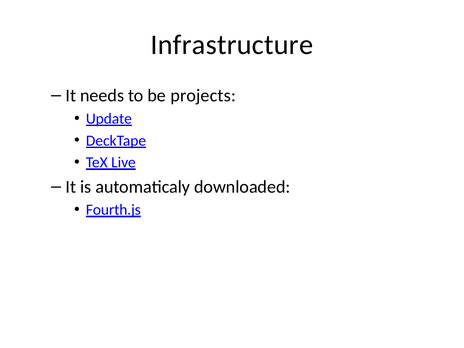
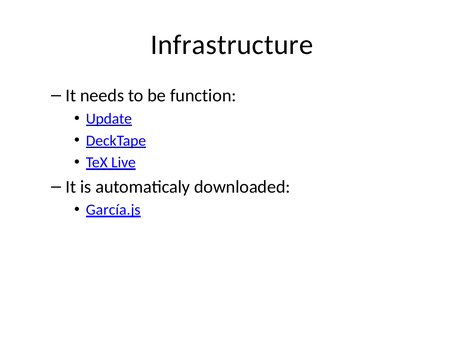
projects: projects -> function
Fourth.js: Fourth.js -> García.js
